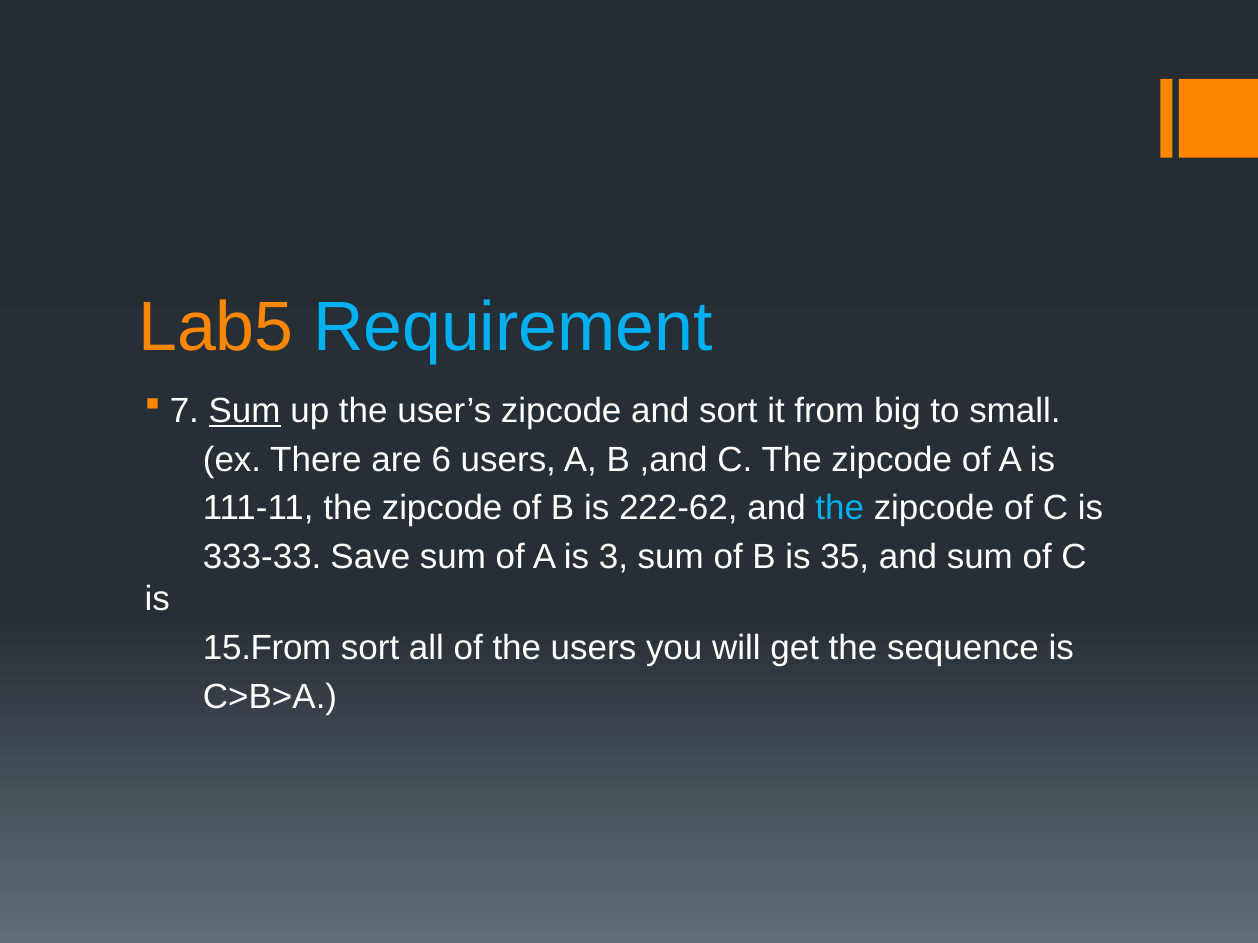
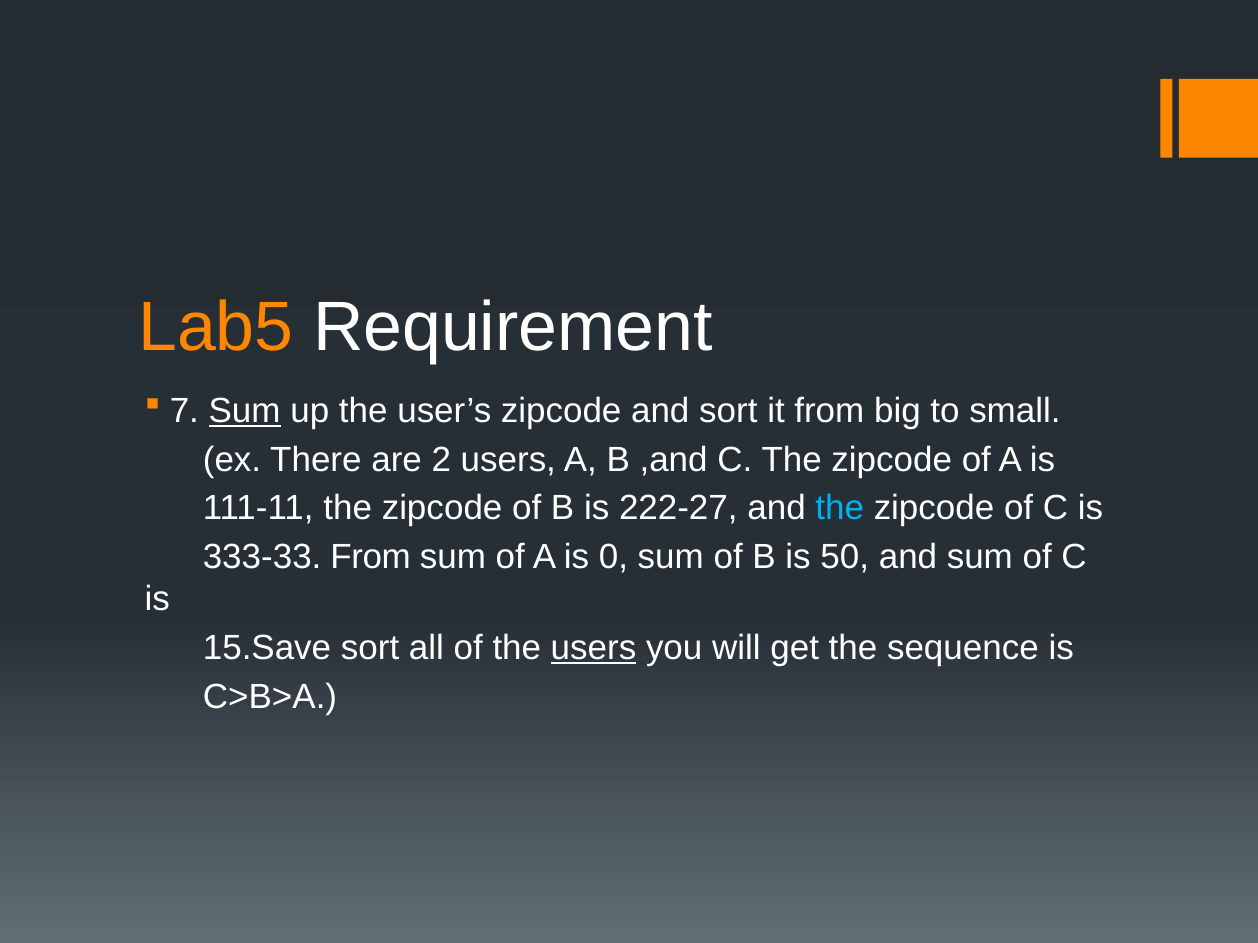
Requirement colour: light blue -> white
6: 6 -> 2
222-62: 222-62 -> 222-27
333-33 Save: Save -> From
3: 3 -> 0
35: 35 -> 50
15.From: 15.From -> 15.Save
users at (594, 648) underline: none -> present
